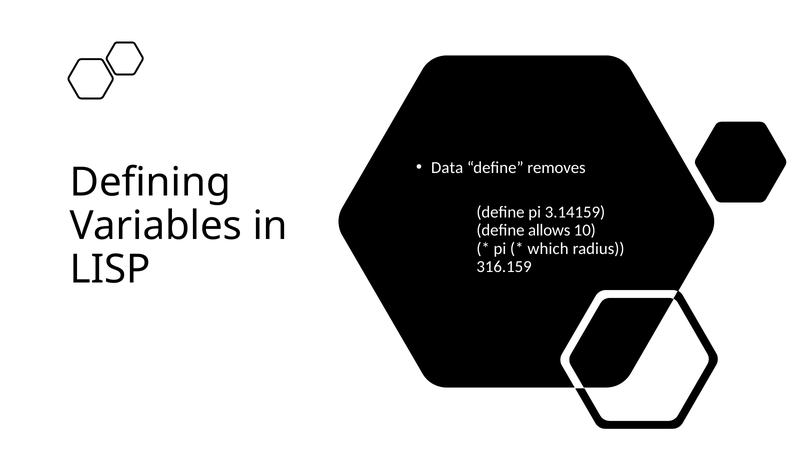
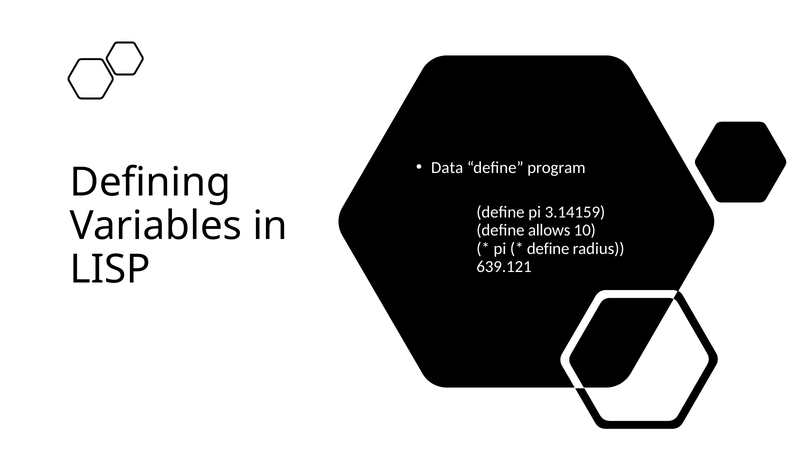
removes: removes -> program
which at (548, 248): which -> define
316.159: 316.159 -> 639.121
